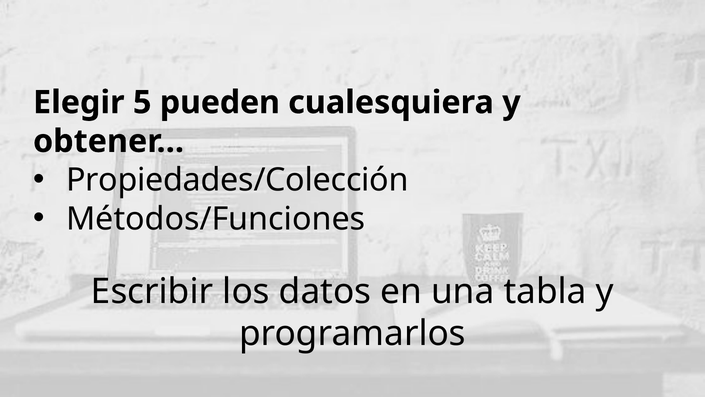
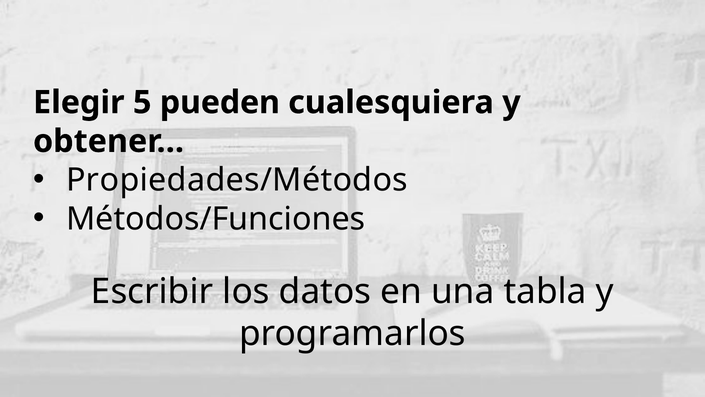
Propiedades/Colección: Propiedades/Colección -> Propiedades/Métodos
